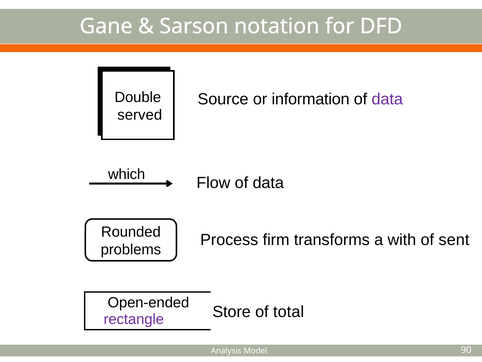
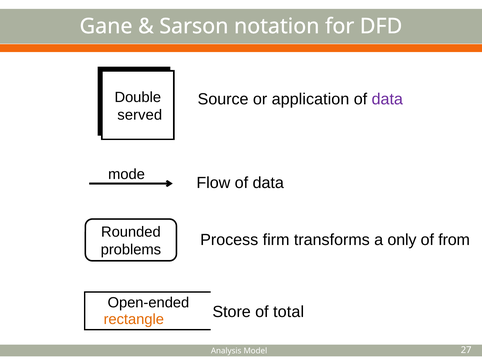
information: information -> application
which: which -> mode
with: with -> only
sent: sent -> from
rectangle colour: purple -> orange
90: 90 -> 27
